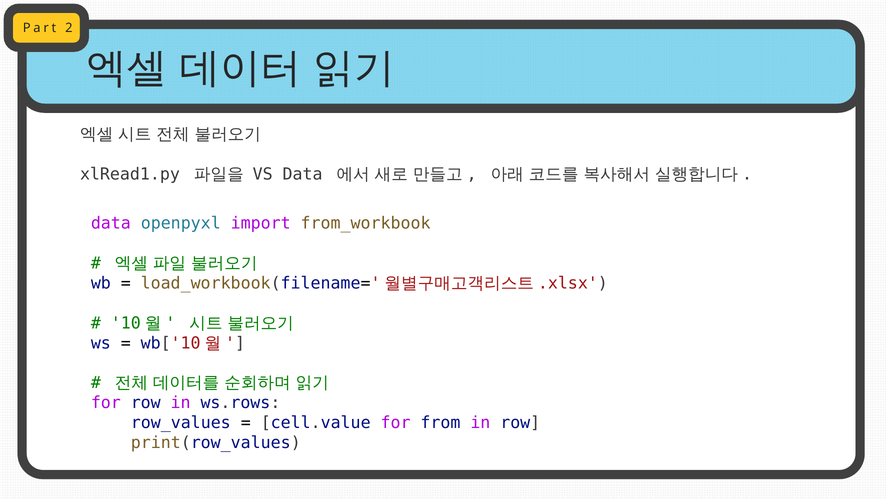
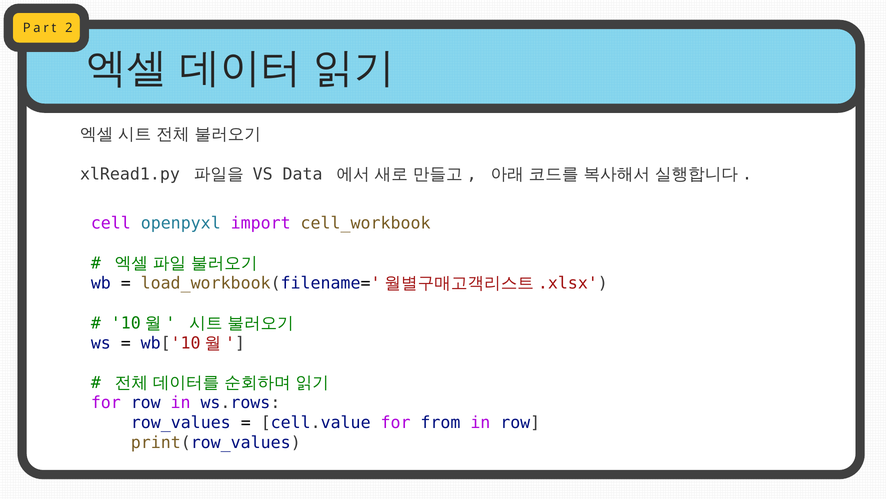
data at (111, 223): data -> cell
from_workbook: from_workbook -> cell_workbook
